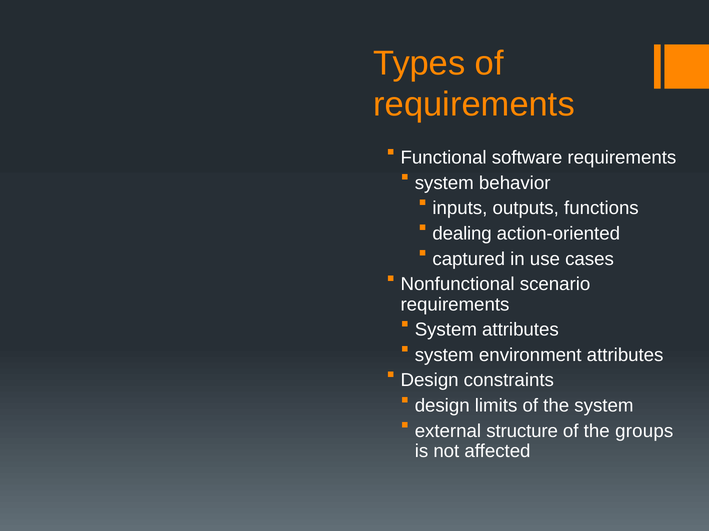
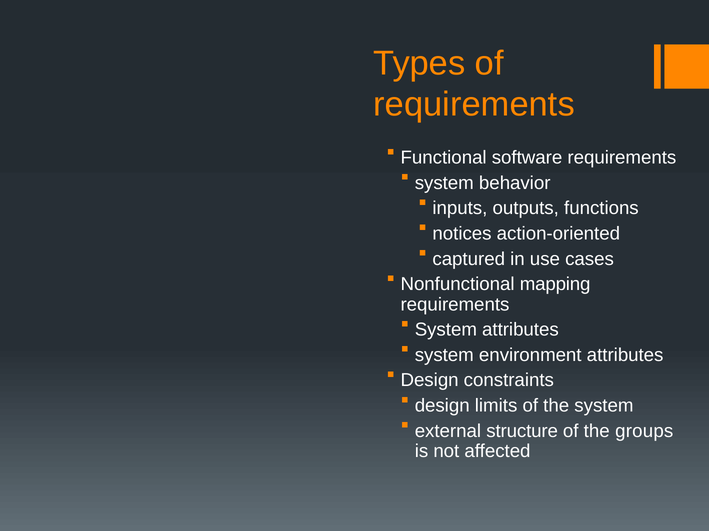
dealing: dealing -> notices
scenario: scenario -> mapping
